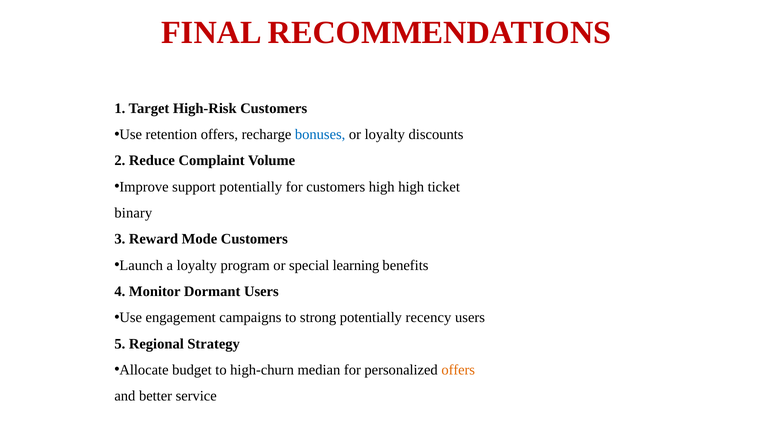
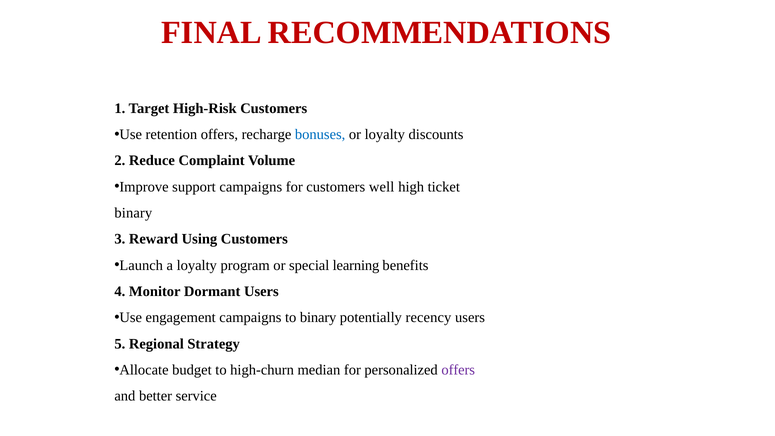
support potentially: potentially -> campaigns
customers high: high -> well
Mode: Mode -> Using
to strong: strong -> binary
offers at (458, 370) colour: orange -> purple
